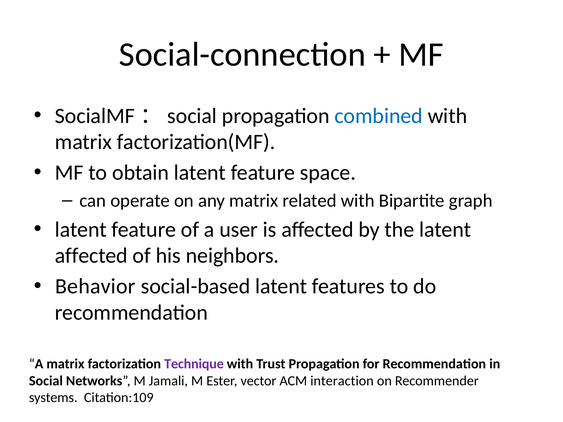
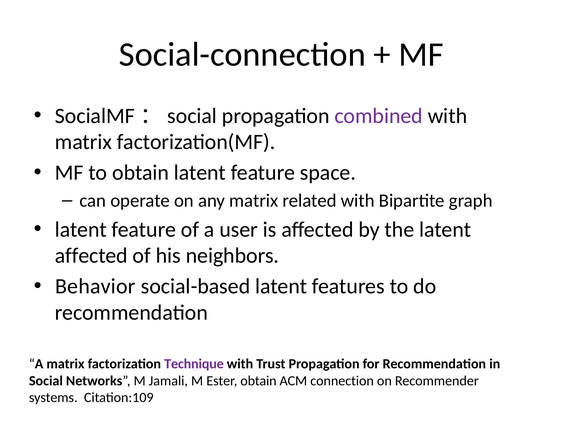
combined colour: blue -> purple
Ester vector: vector -> obtain
interaction: interaction -> connection
